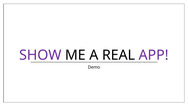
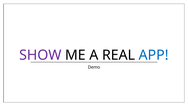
APP colour: purple -> blue
